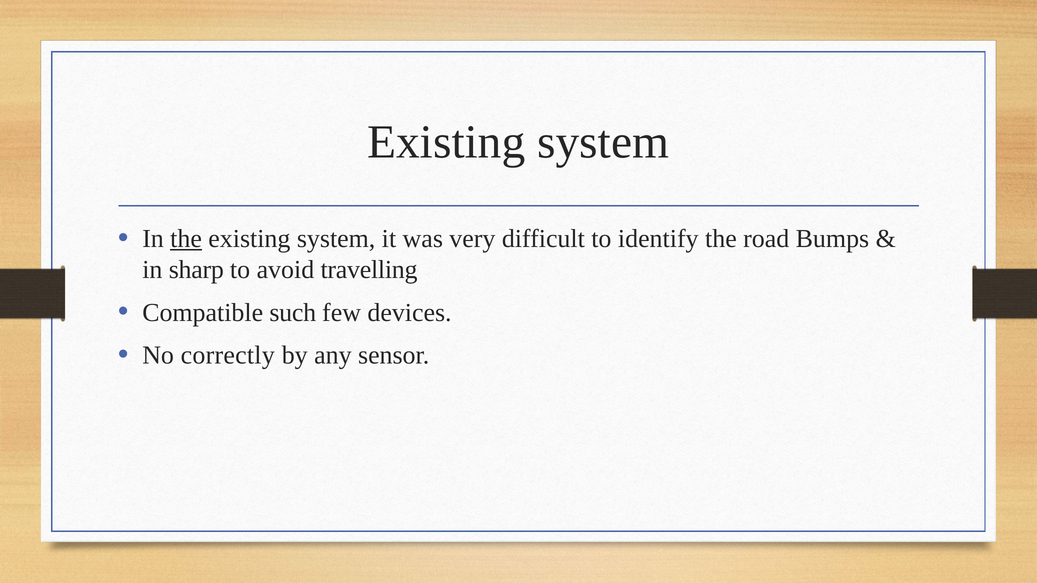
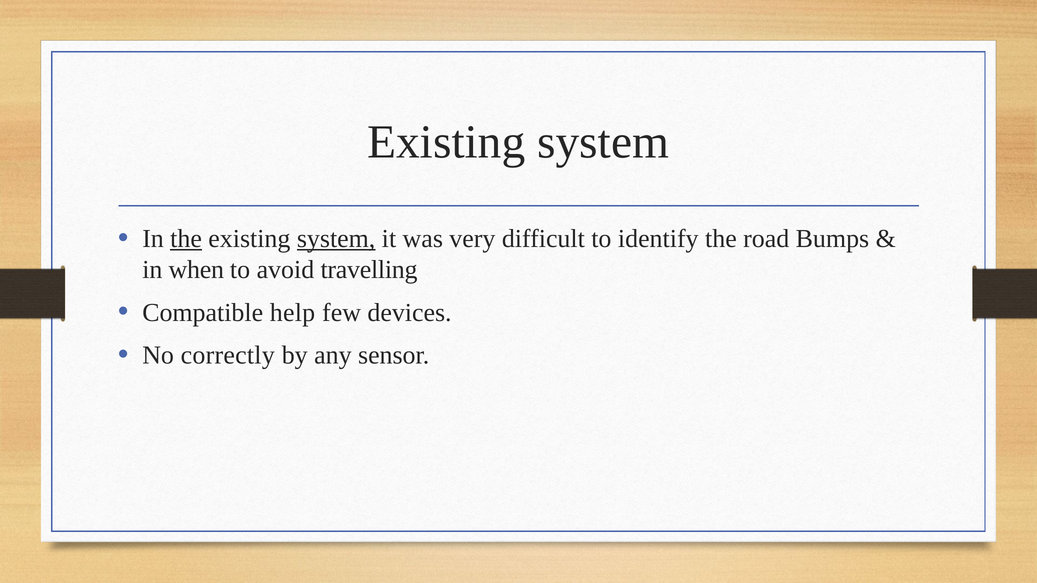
system at (336, 239) underline: none -> present
sharp: sharp -> when
such: such -> help
